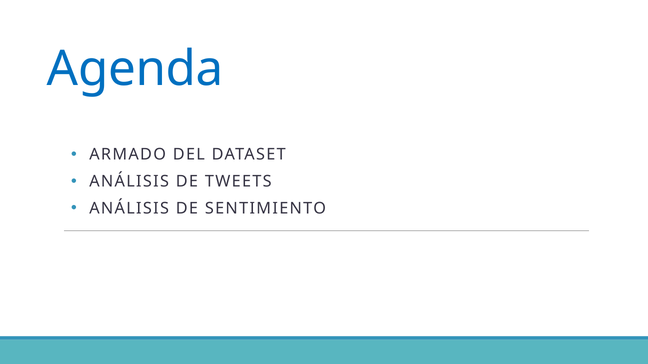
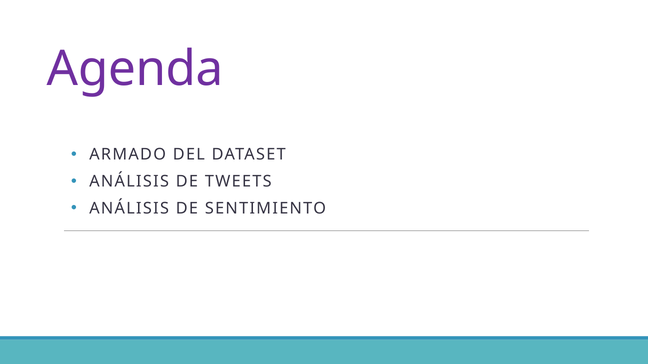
Agenda colour: blue -> purple
